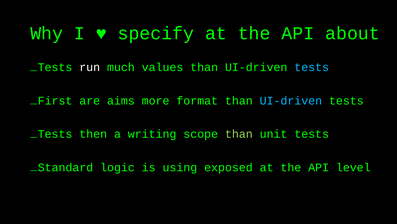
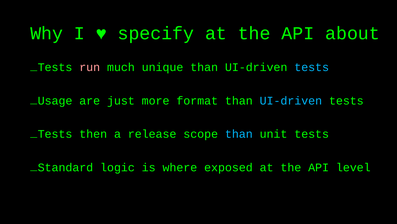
run colour: white -> pink
values: values -> unique
First: First -> Usage
aims: aims -> just
writing: writing -> release
than at (239, 134) colour: light green -> light blue
using: using -> where
